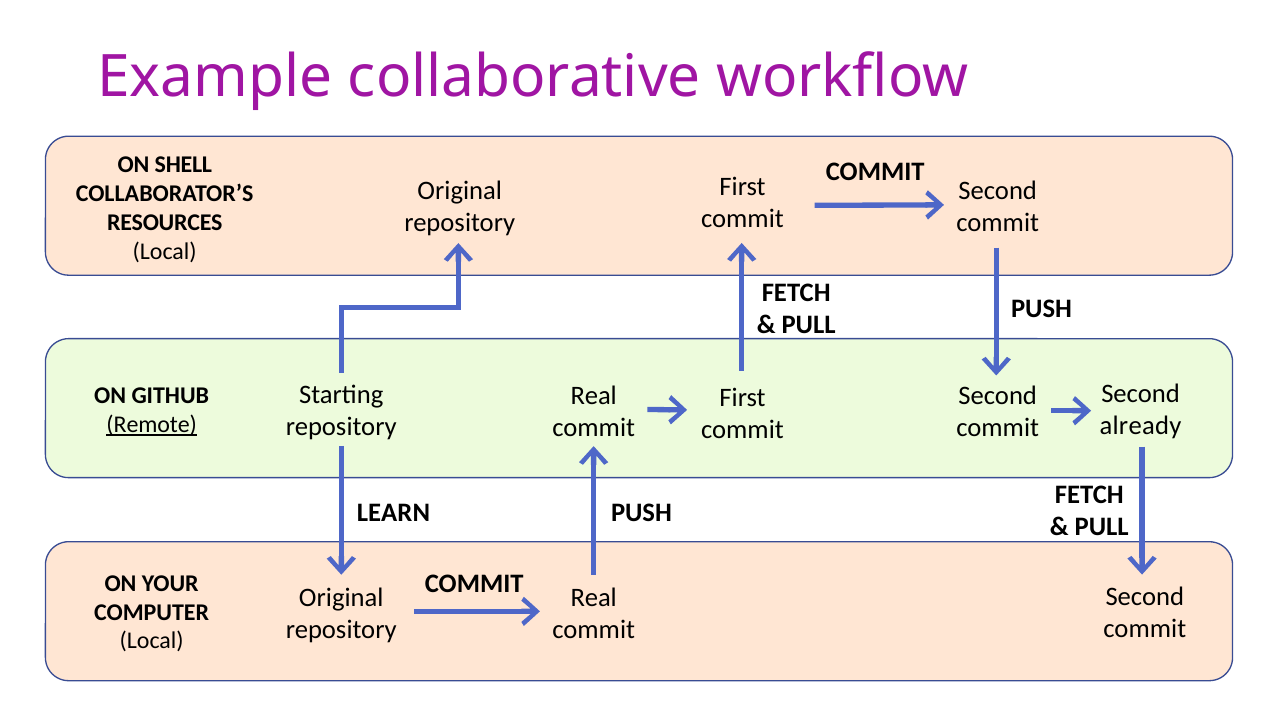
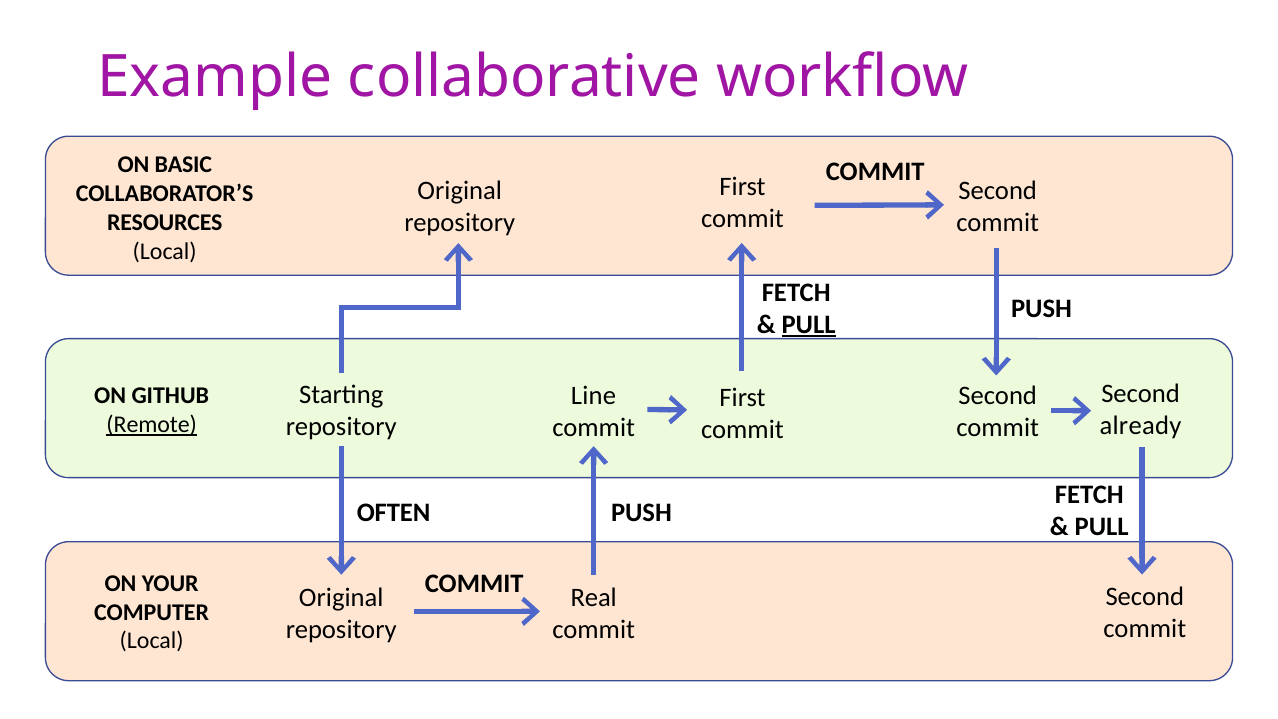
SHELL: SHELL -> BASIC
PULL at (809, 325) underline: none -> present
Real at (594, 395): Real -> Line
LEARN: LEARN -> OFTEN
